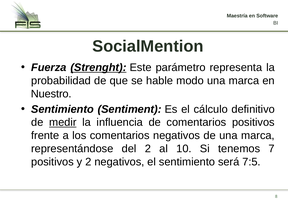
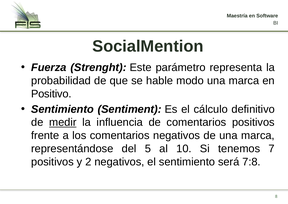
Strenght underline: present -> none
Nuestro: Nuestro -> Positivo
del 2: 2 -> 5
7:5: 7:5 -> 7:8
